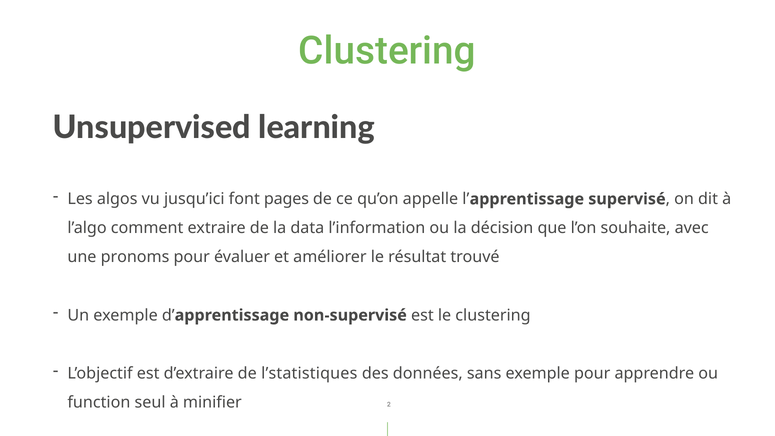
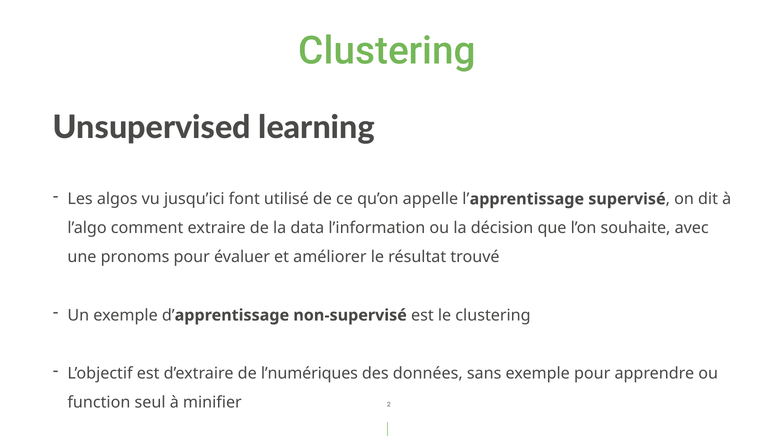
pages: pages -> utilisé
l’statistiques: l’statistiques -> l’numériques
